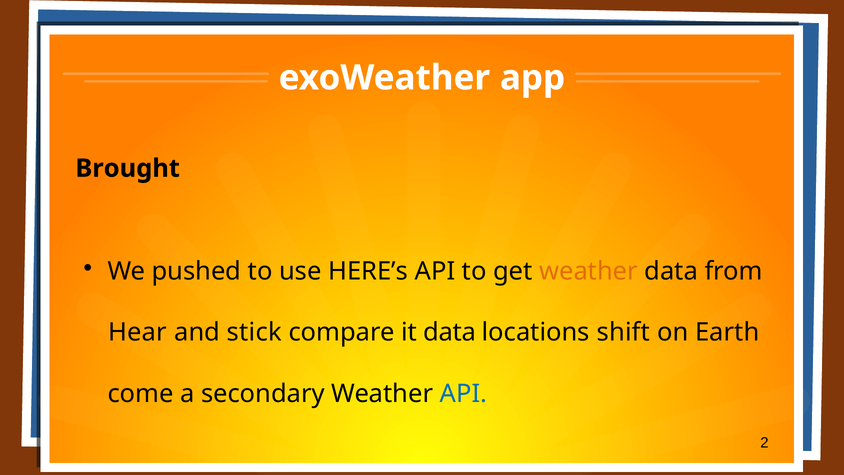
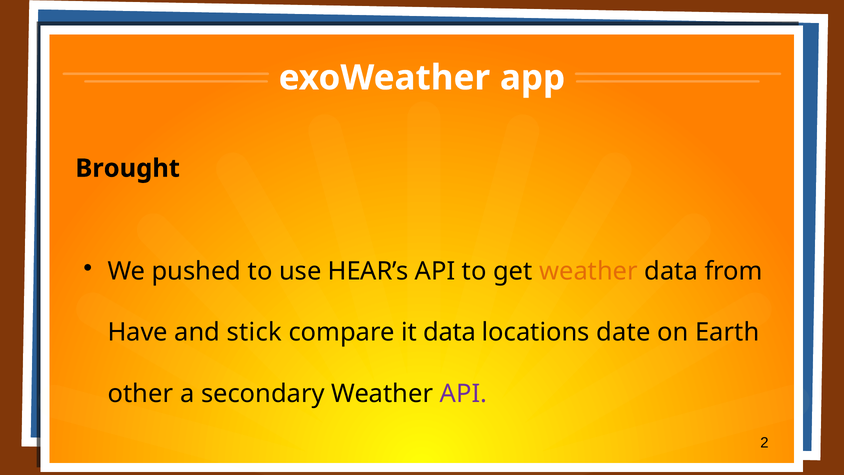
HERE’s: HERE’s -> HEAR’s
Hear: Hear -> Have
shift: shift -> date
come: come -> other
API at (463, 393) colour: blue -> purple
